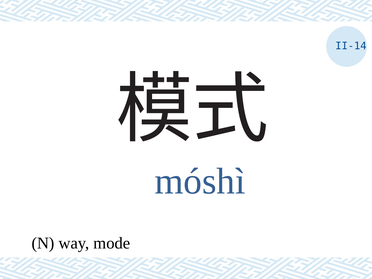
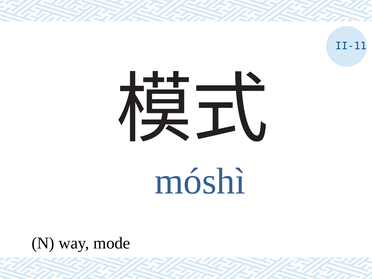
II-14: II-14 -> II-11
